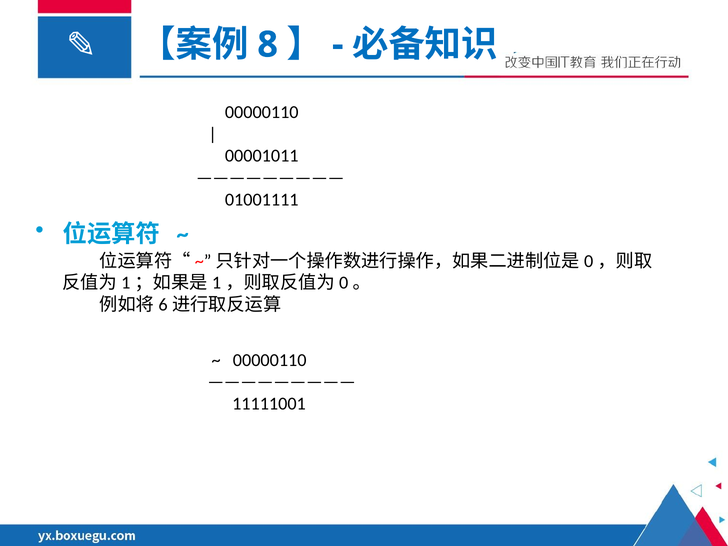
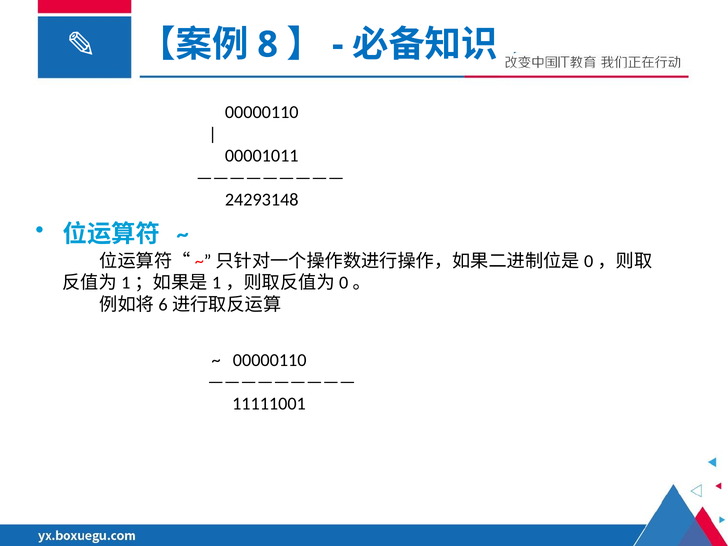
01001111: 01001111 -> 24293148
